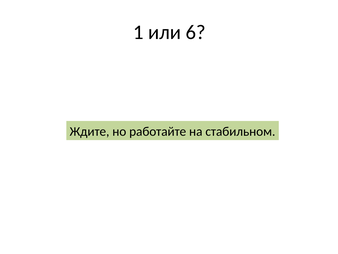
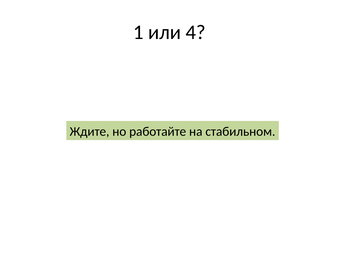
6: 6 -> 4
